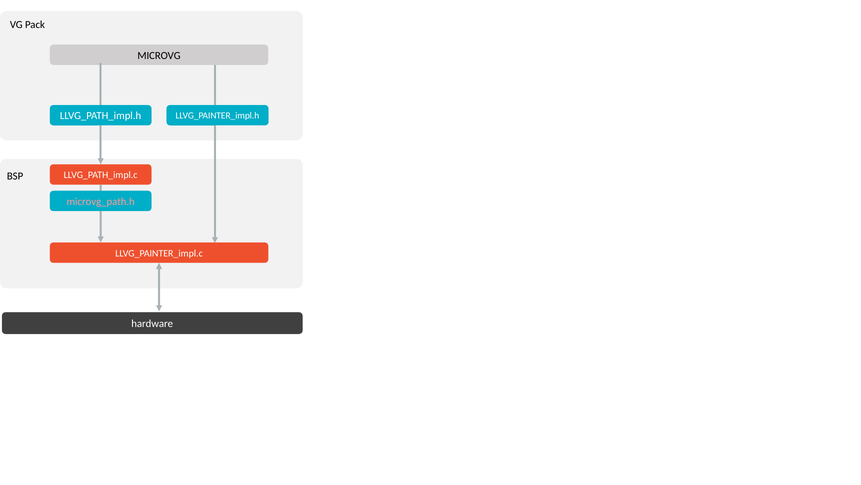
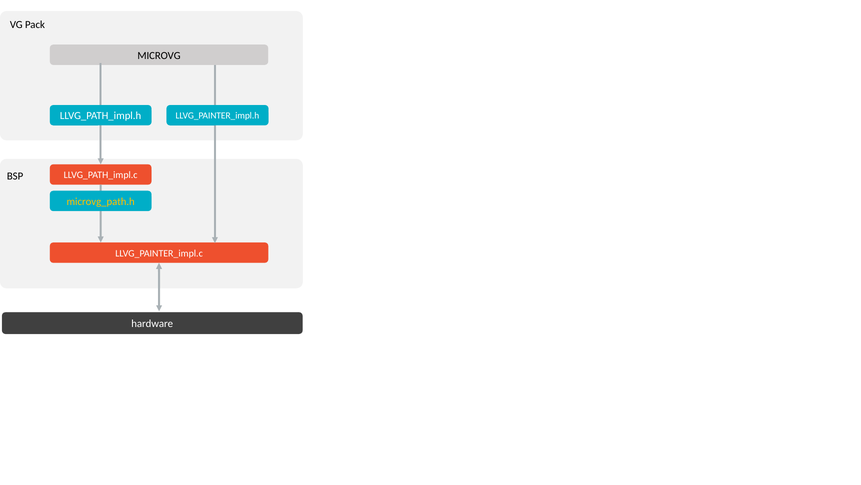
microvg_path.h colour: pink -> yellow
